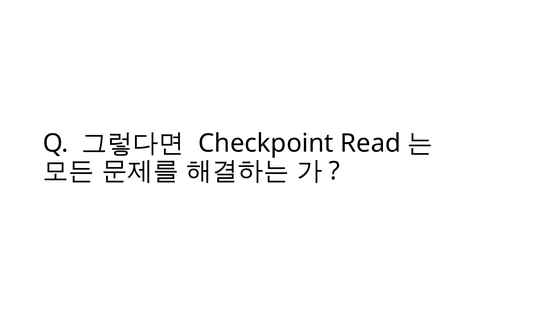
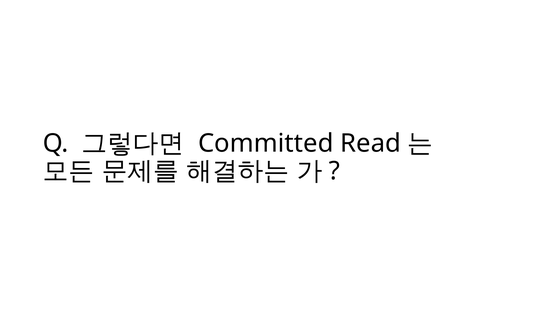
Checkpoint: Checkpoint -> Committed
